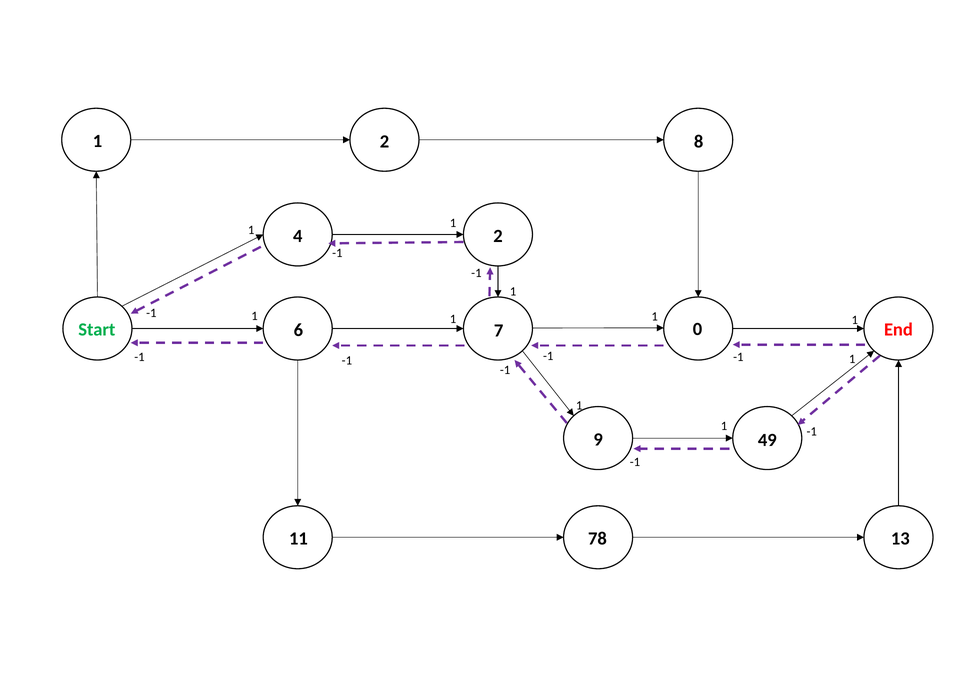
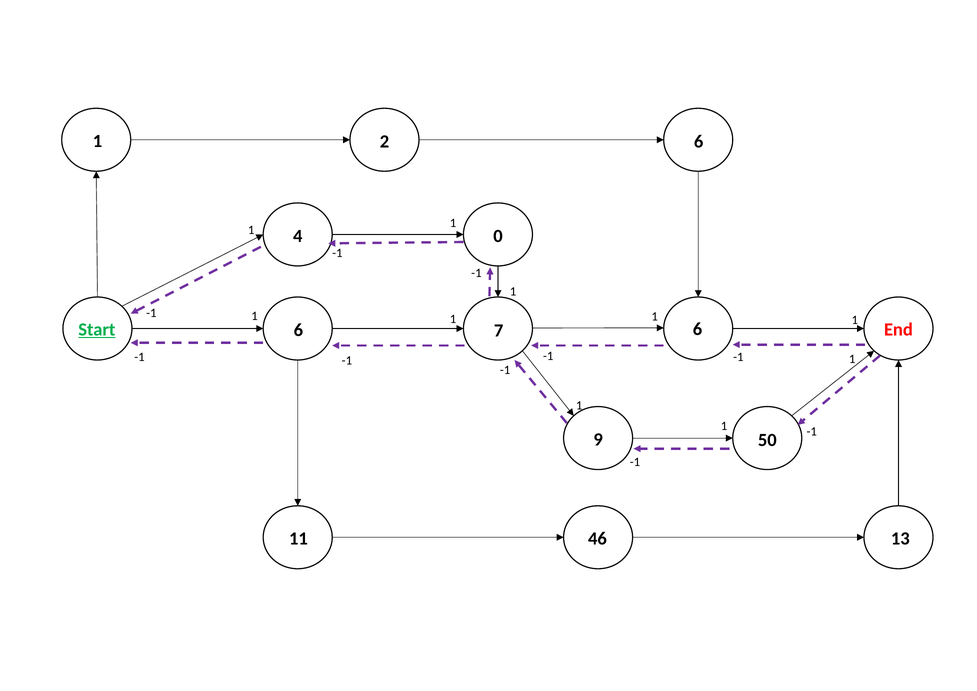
2 8: 8 -> 6
4 2: 2 -> 0
Start underline: none -> present
7 0: 0 -> 6
49: 49 -> 50
78: 78 -> 46
